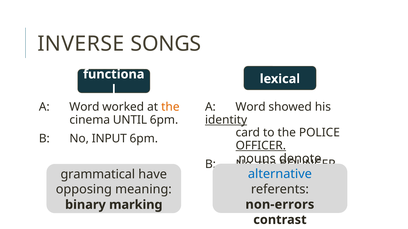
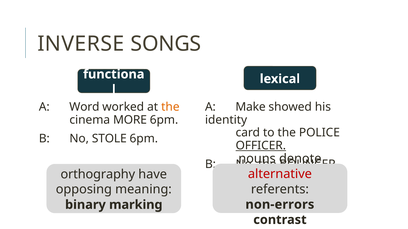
Word at (251, 107): Word -> Make
UNTIL: UNTIL -> MORE
identity underline: present -> none
INPUT: INPUT -> STOLE
alternative colour: blue -> red
grammatical: grammatical -> orthography
